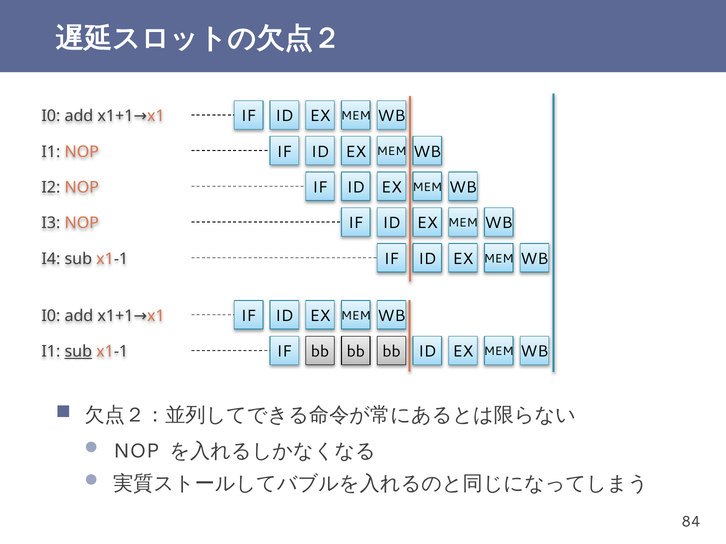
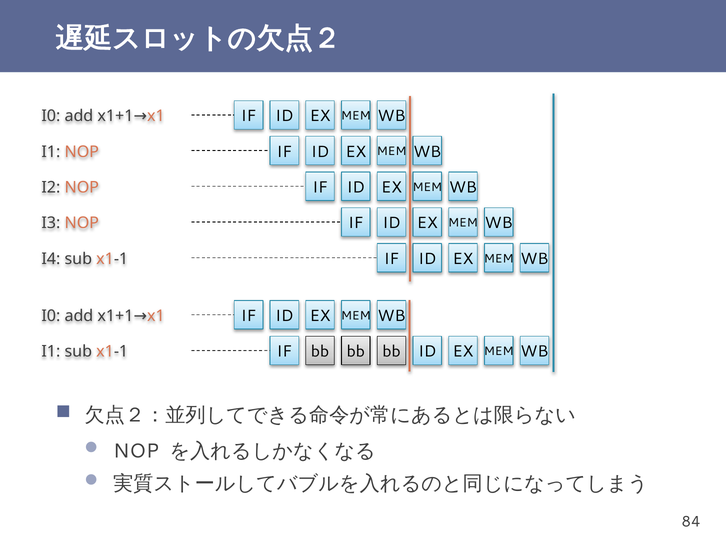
sub at (78, 352) underline: present -> none
